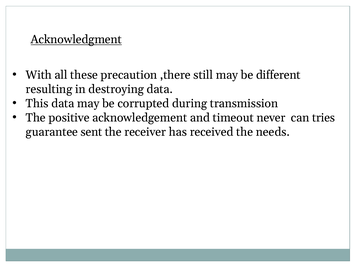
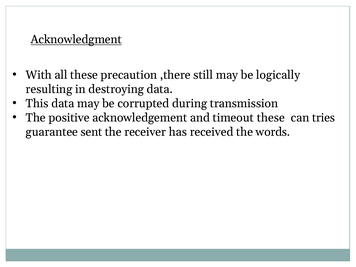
different: different -> logically
timeout never: never -> these
needs: needs -> words
